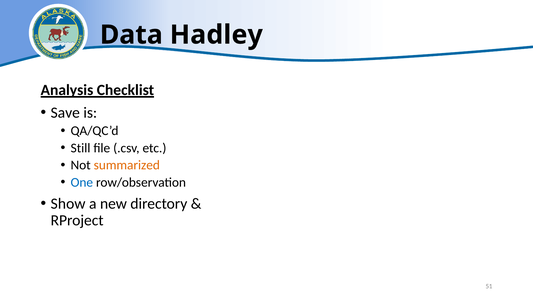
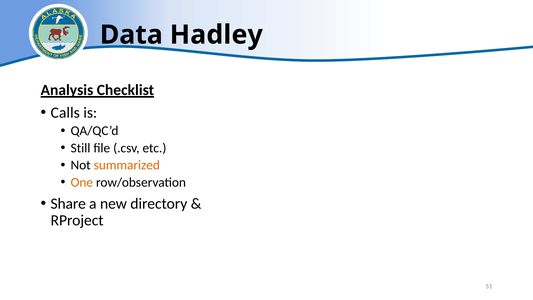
Save: Save -> Calls
One colour: blue -> orange
Show: Show -> Share
